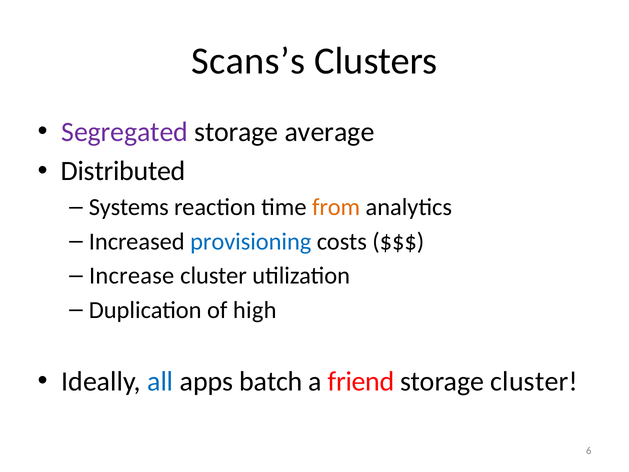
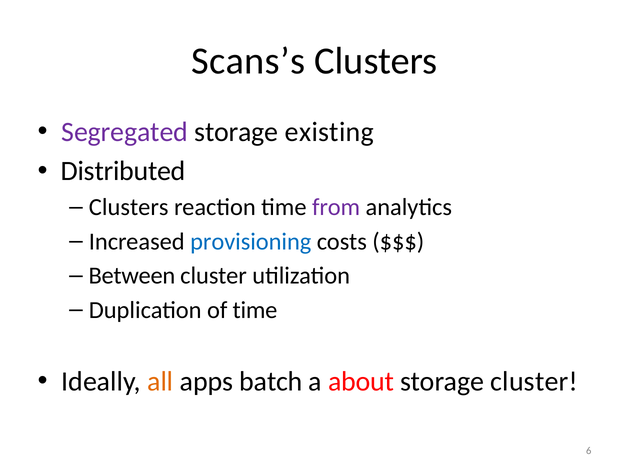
average: average -> existing
Systems at (129, 207): Systems -> Clusters
from colour: orange -> purple
Increase: Increase -> Between
of high: high -> time
all colour: blue -> orange
friend: friend -> about
